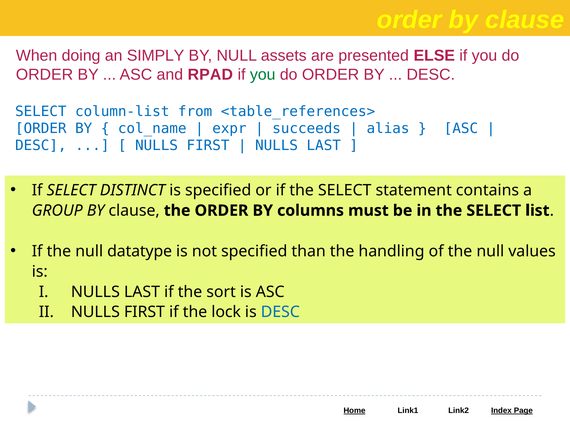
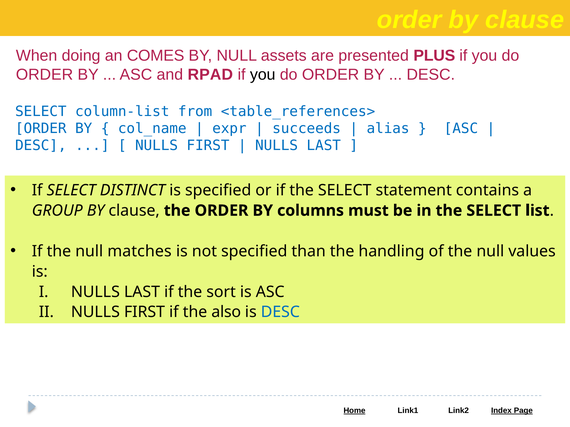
SIMPLY: SIMPLY -> COMES
ELSE: ELSE -> PLUS
you at (263, 75) colour: green -> black
datatype: datatype -> matches
lock: lock -> also
